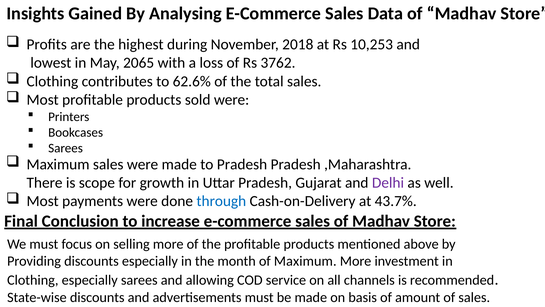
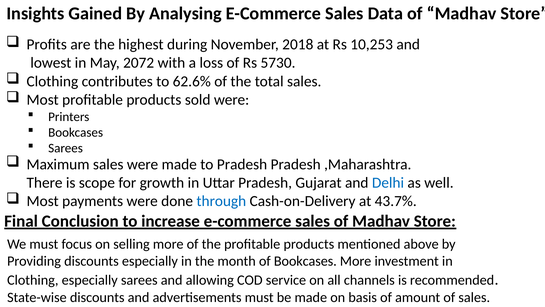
2065: 2065 -> 2072
3762: 3762 -> 5730
Delhi colour: purple -> blue
of Maximum: Maximum -> Bookcases
